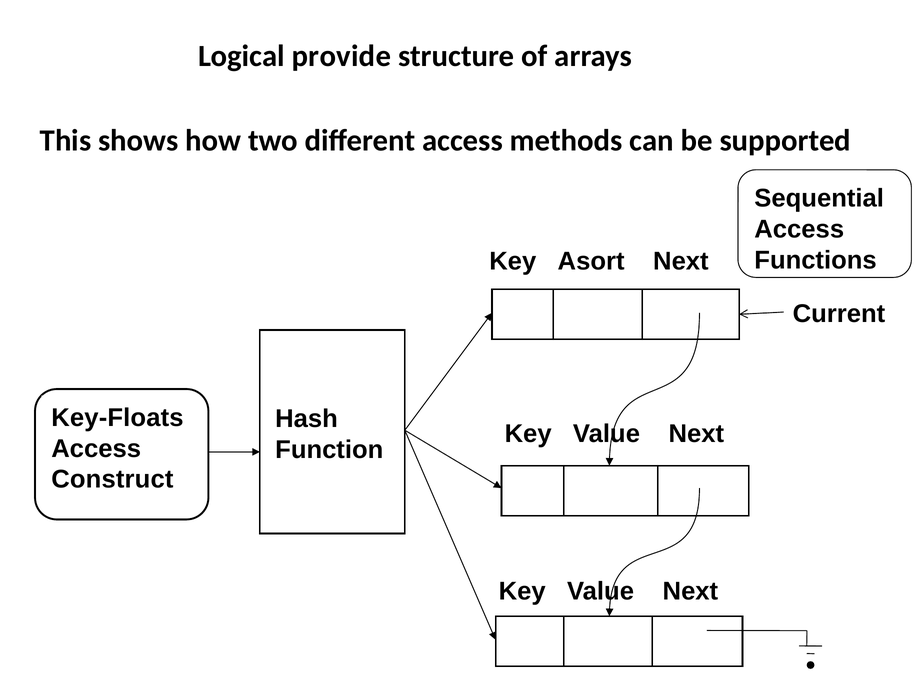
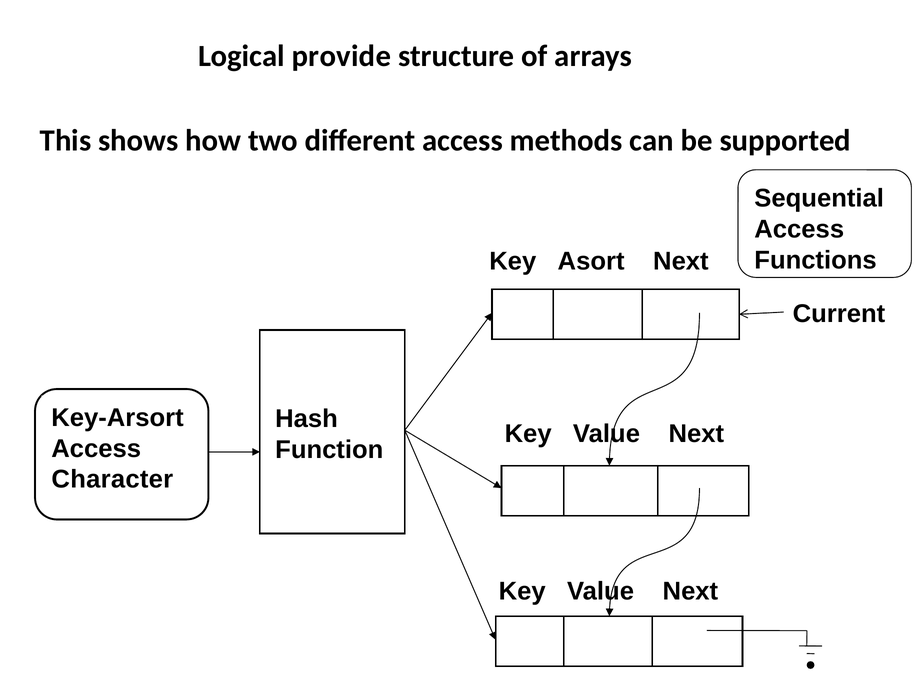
Key-Floats: Key-Floats -> Key-Arsort
Construct: Construct -> Character
